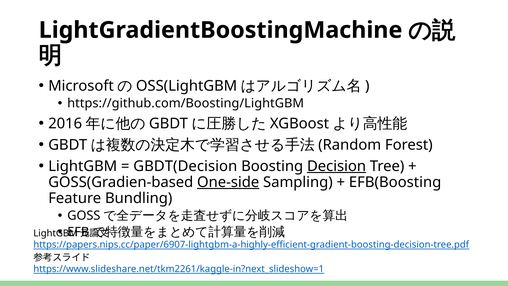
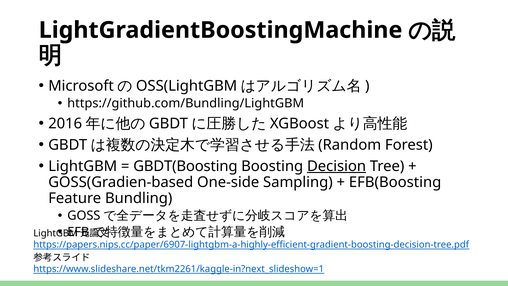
https://github.com/Boosting/LightGBM: https://github.com/Boosting/LightGBM -> https://github.com/Bundling/LightGBM
GBDT(Decision: GBDT(Decision -> GBDT(Boosting
One-side underline: present -> none
